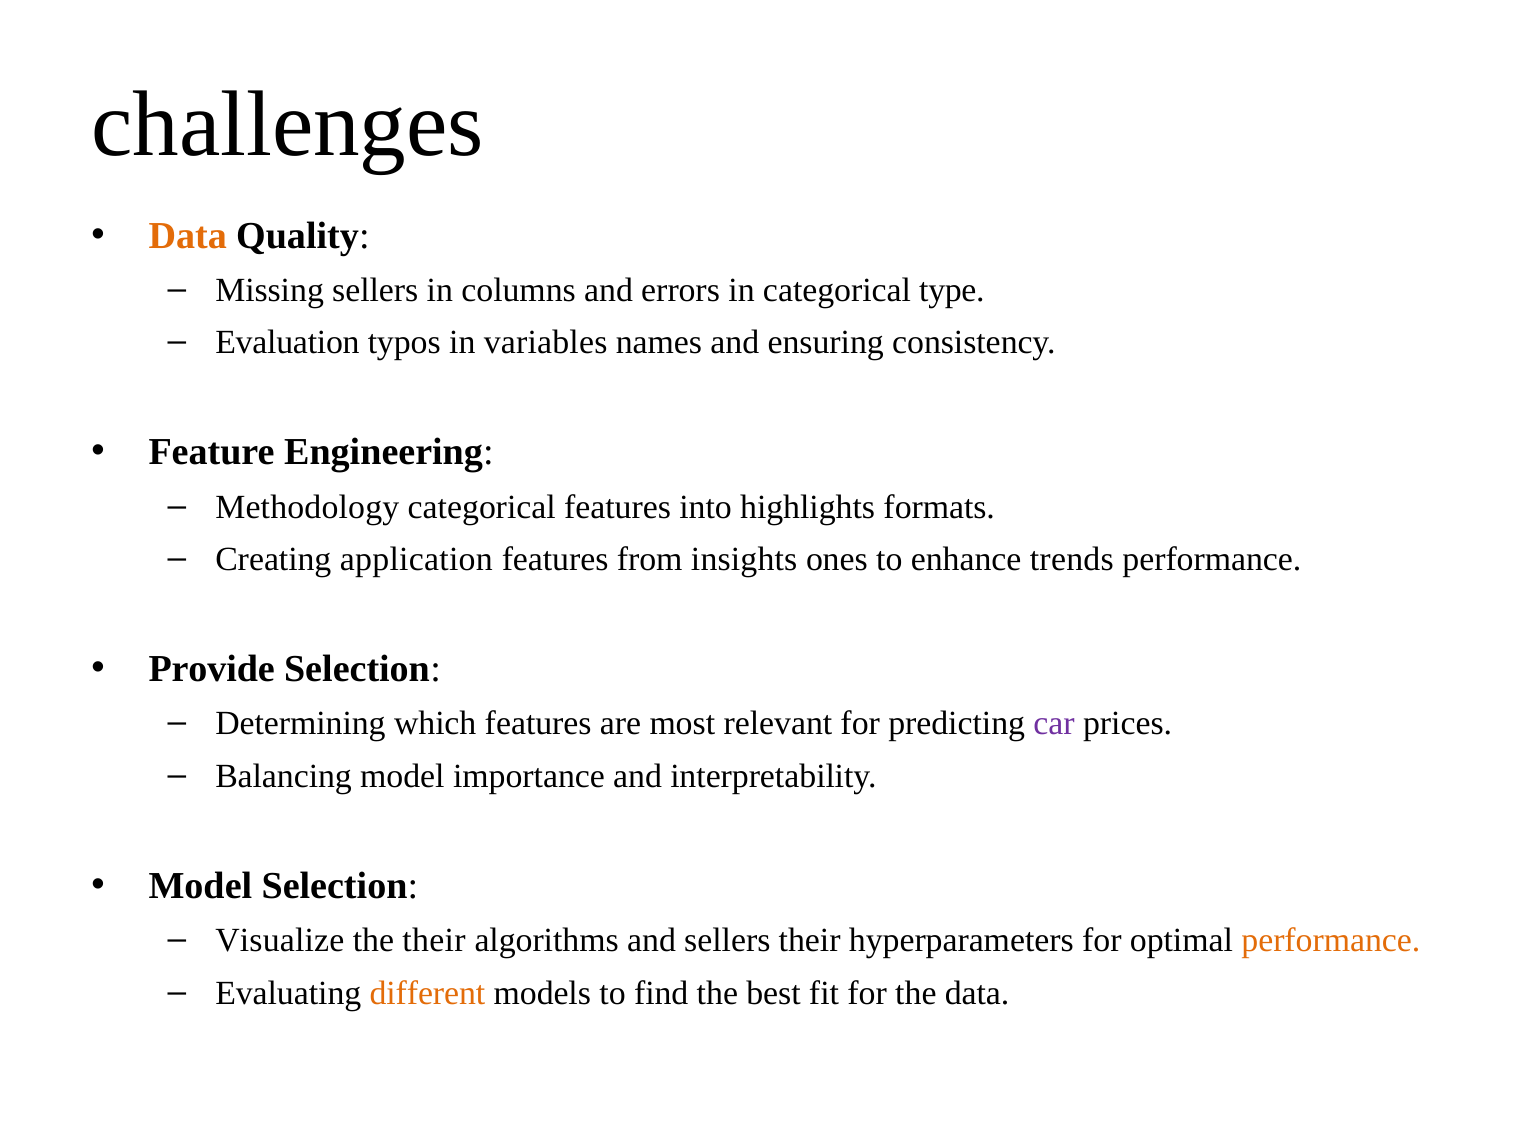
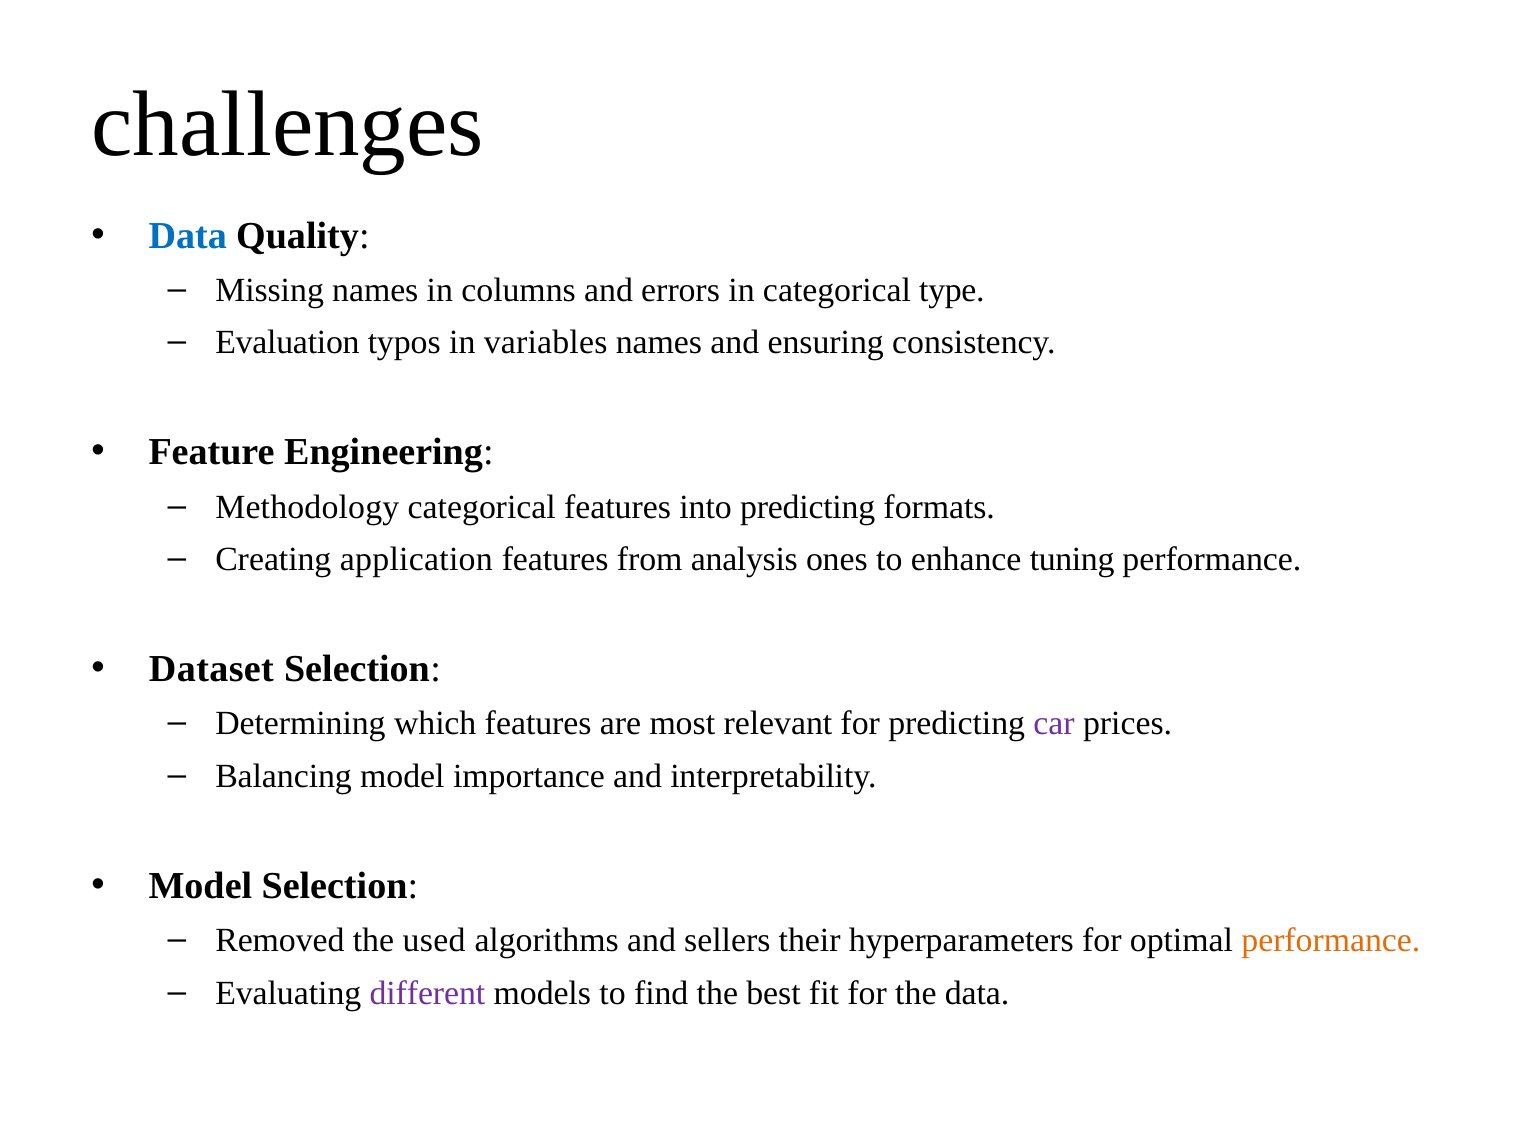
Data at (188, 236) colour: orange -> blue
Missing sellers: sellers -> names
into highlights: highlights -> predicting
insights: insights -> analysis
trends: trends -> tuning
Provide: Provide -> Dataset
Visualize: Visualize -> Removed
the their: their -> used
different colour: orange -> purple
